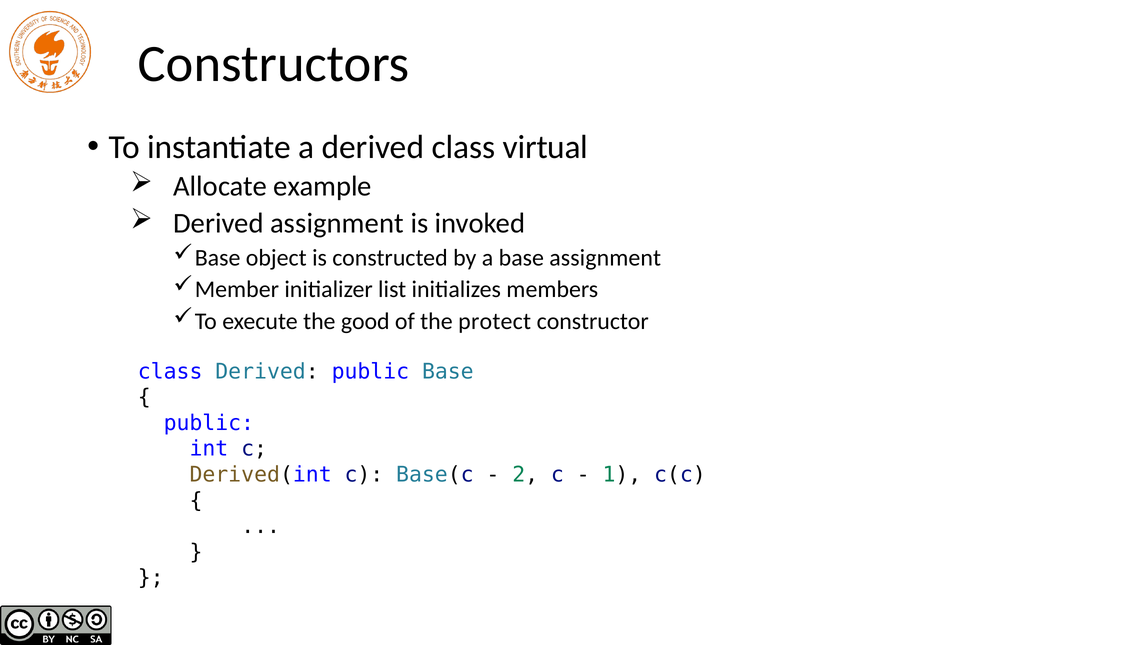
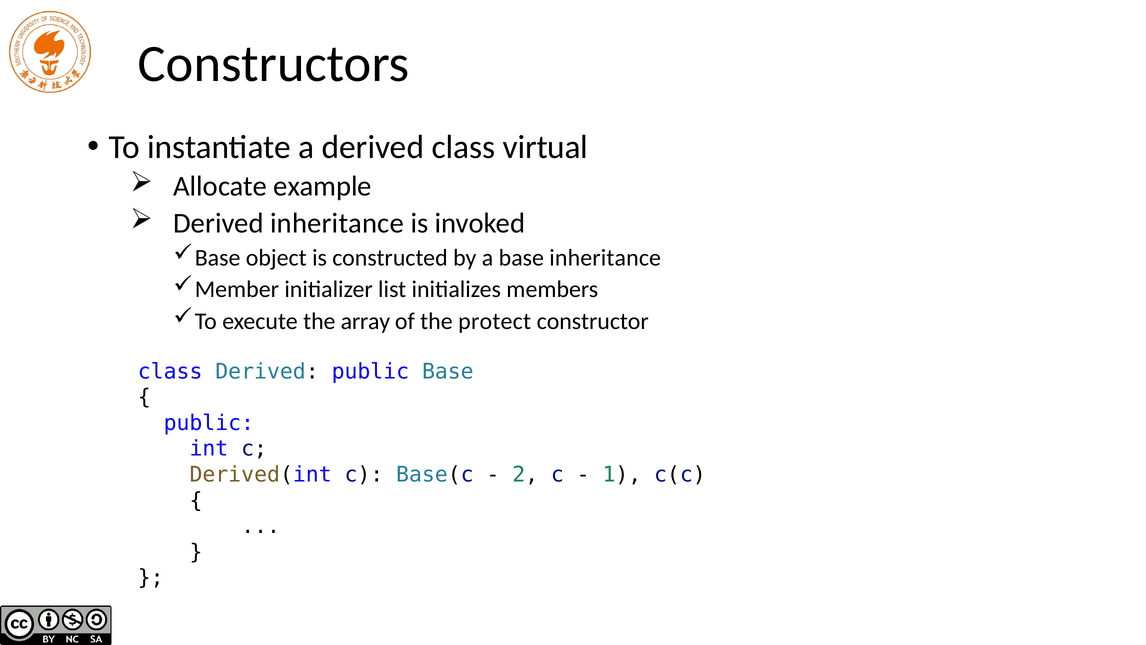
Derived assignment: assignment -> inheritance
base assignment: assignment -> inheritance
good: good -> array
